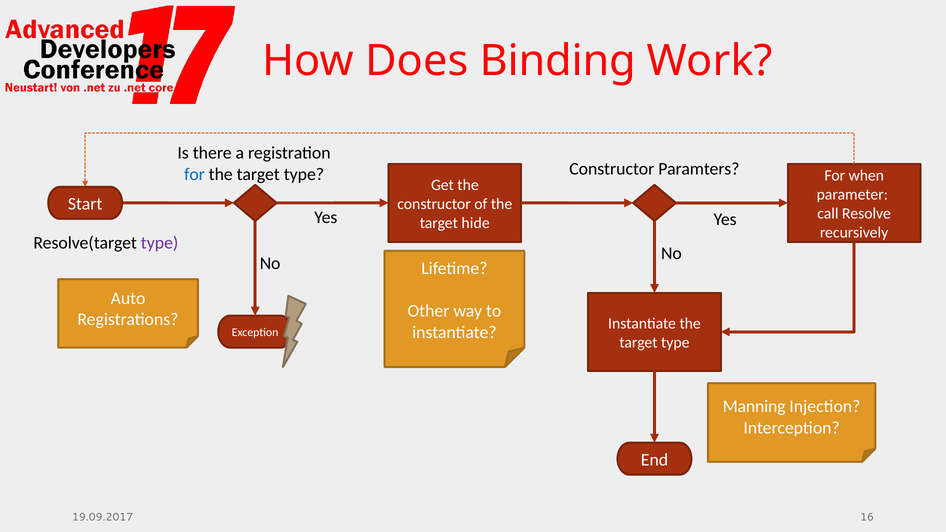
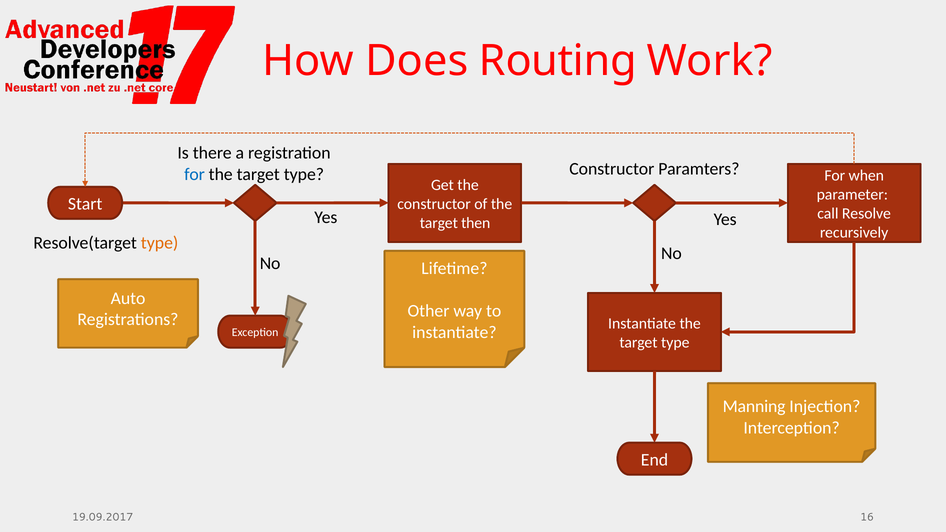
Binding: Binding -> Routing
hide: hide -> then
type at (160, 243) colour: purple -> orange
